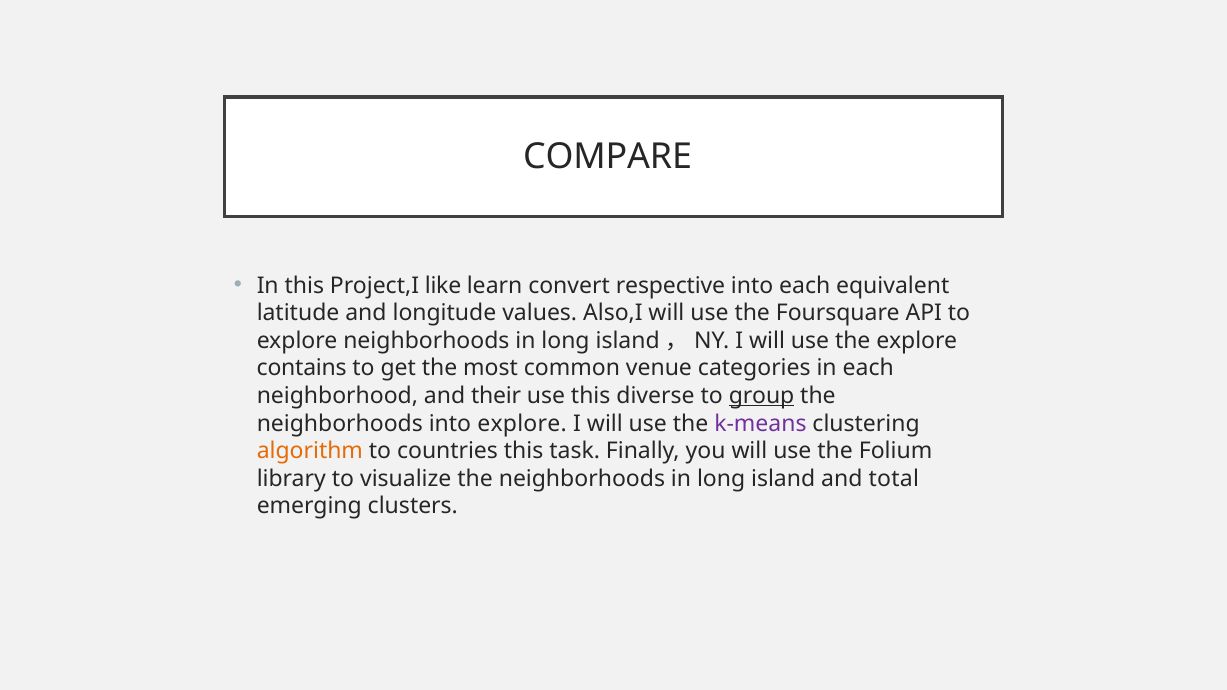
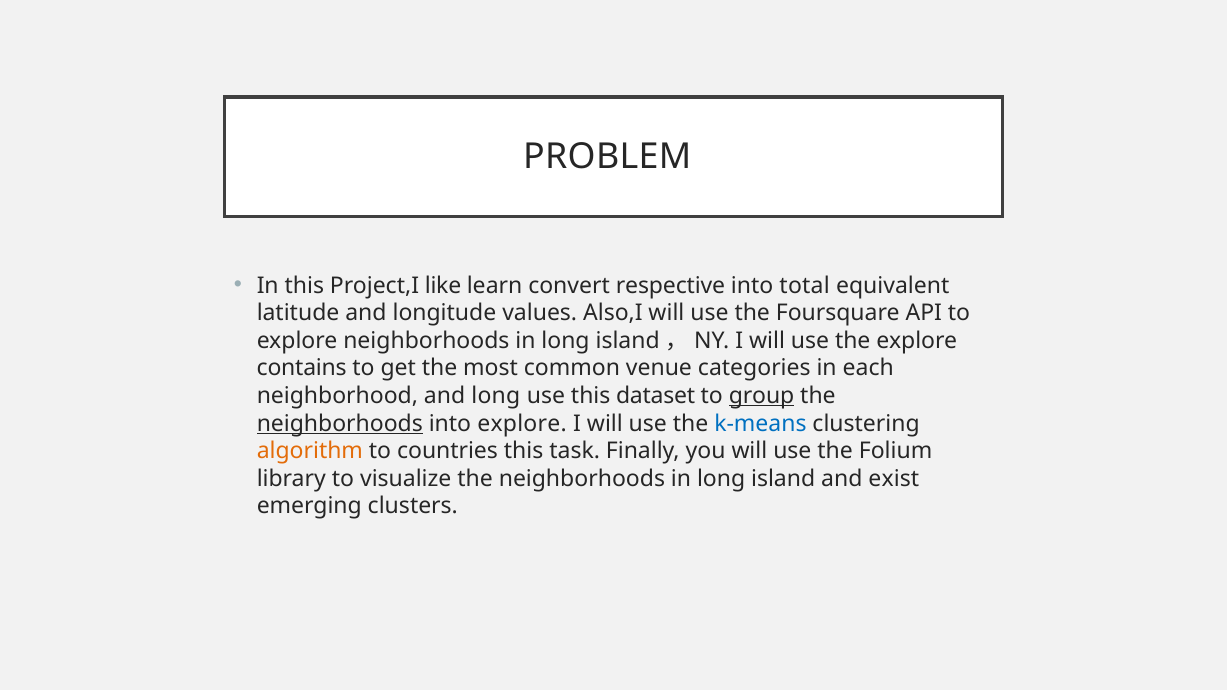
COMPARE: COMPARE -> PROBLEM
into each: each -> total
and their: their -> long
diverse: diverse -> dataset
neighborhoods at (340, 424) underline: none -> present
k-means colour: purple -> blue
total: total -> exist
